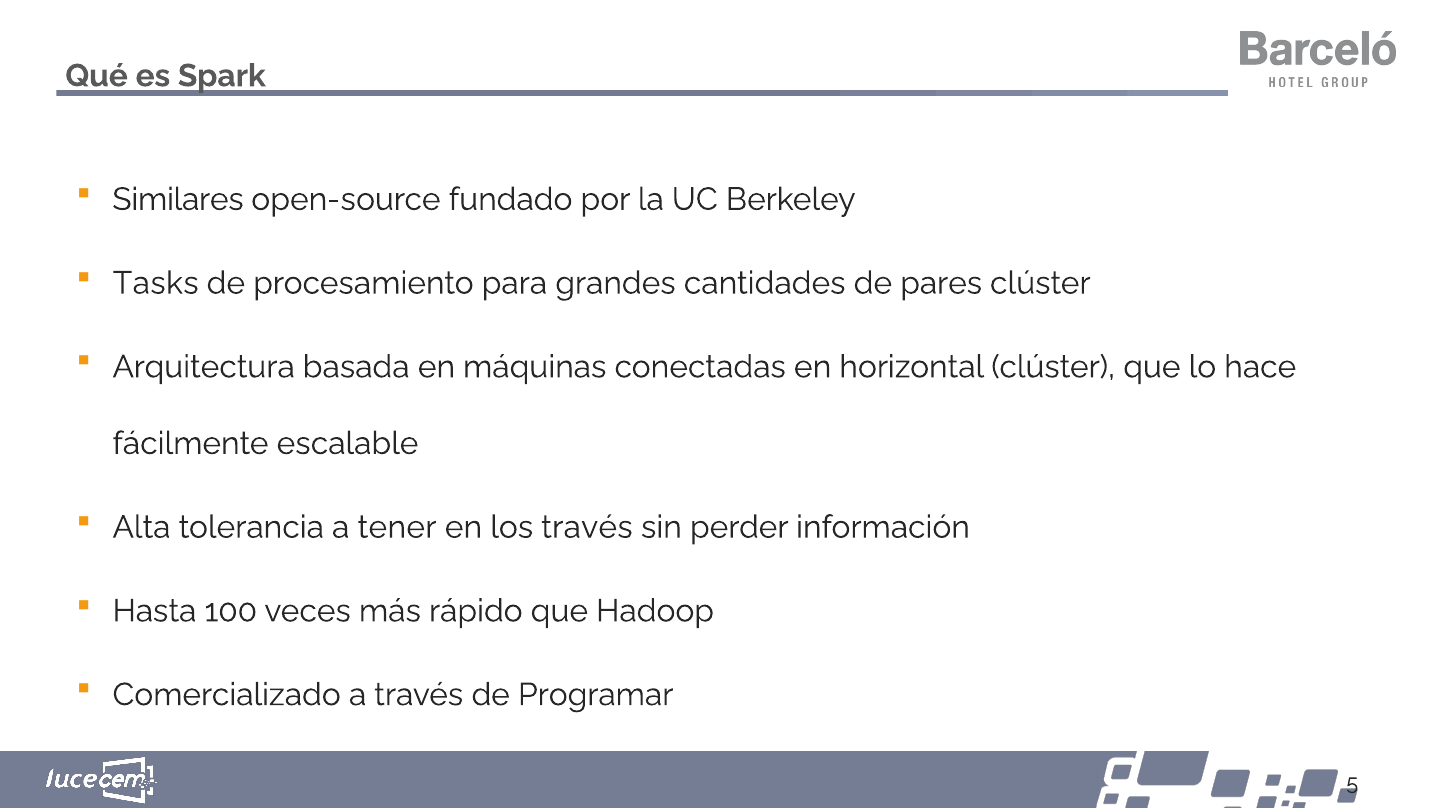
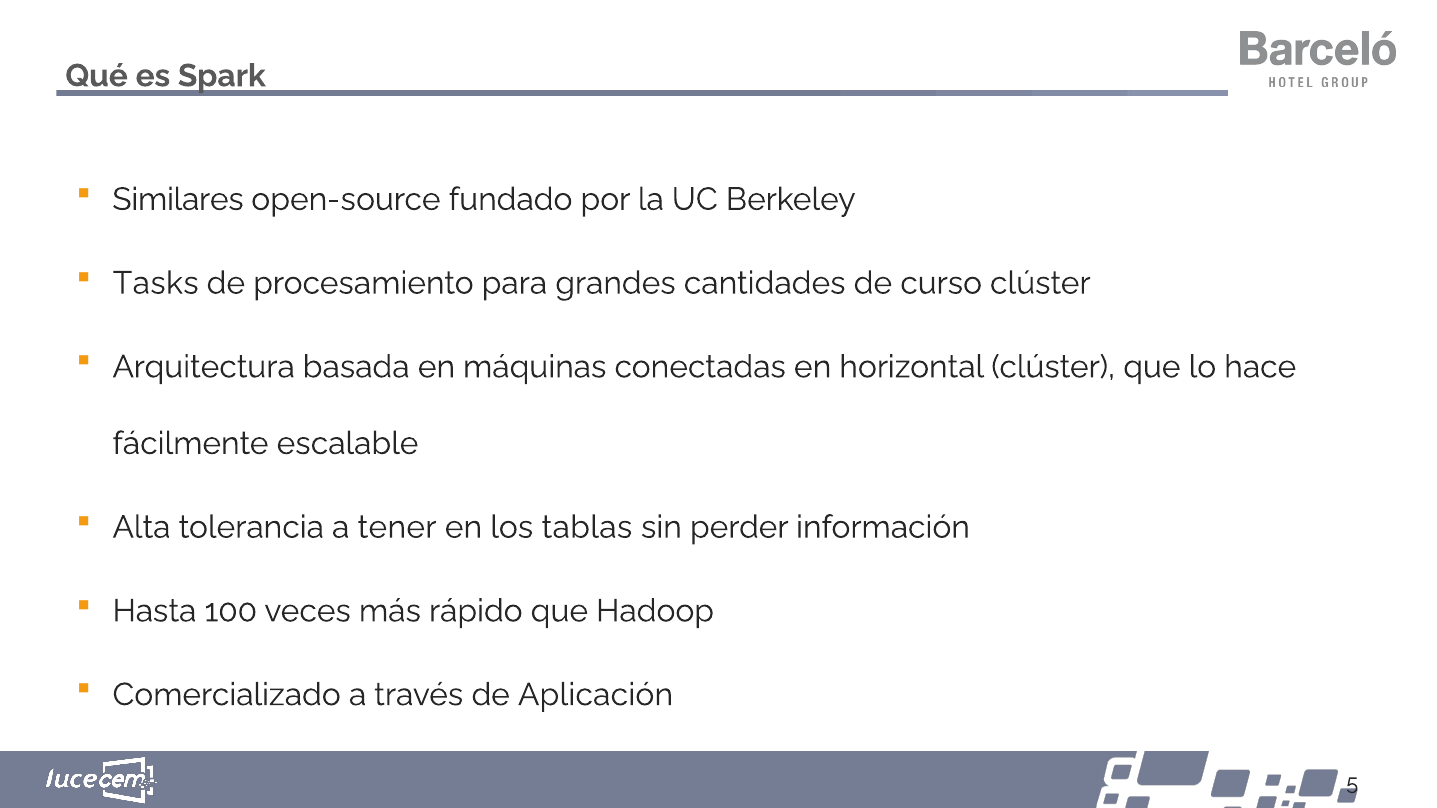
pares: pares -> curso
los través: través -> tablas
Programar: Programar -> Aplicación
